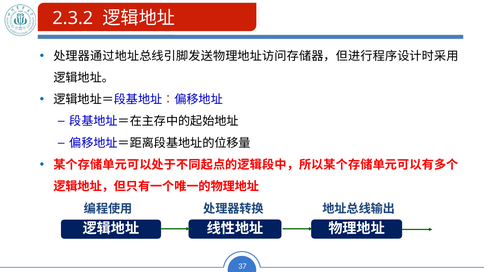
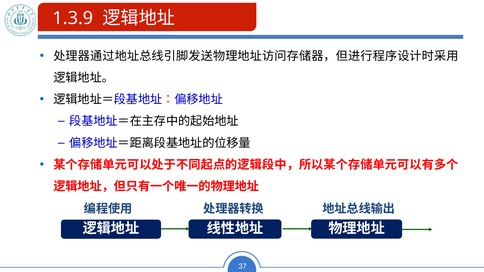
2.3.2: 2.3.2 -> 1.3.9
